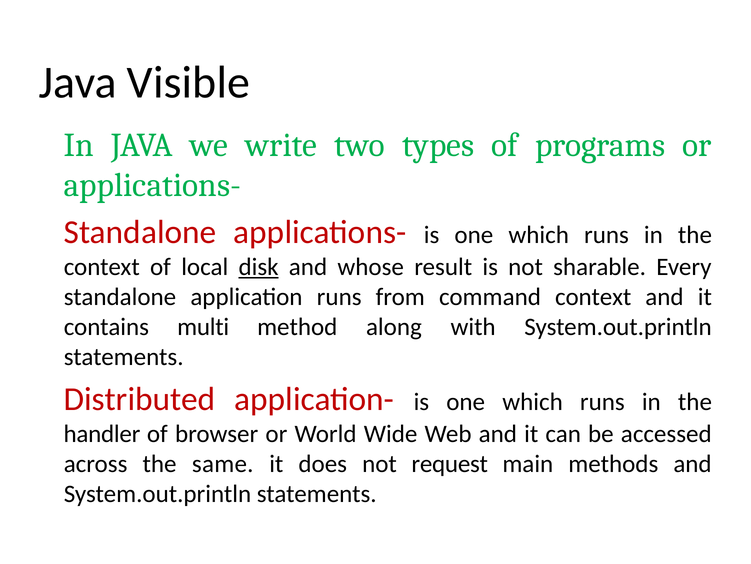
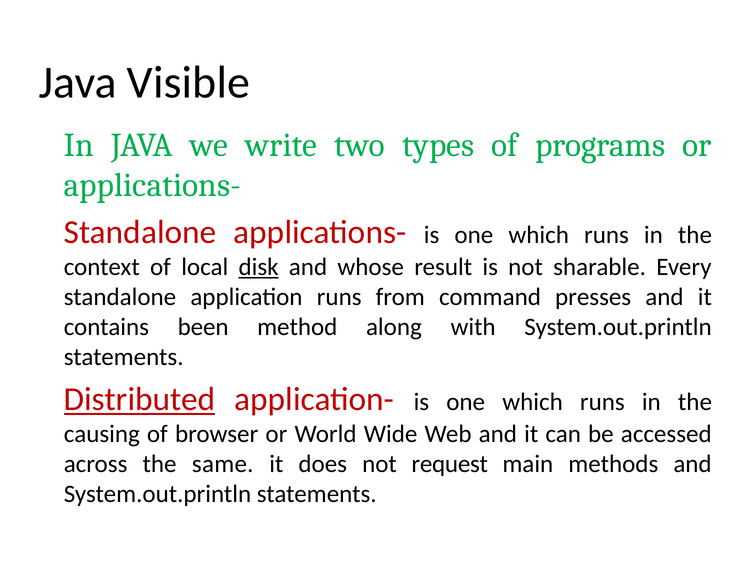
command context: context -> presses
multi: multi -> been
Distributed underline: none -> present
handler: handler -> causing
